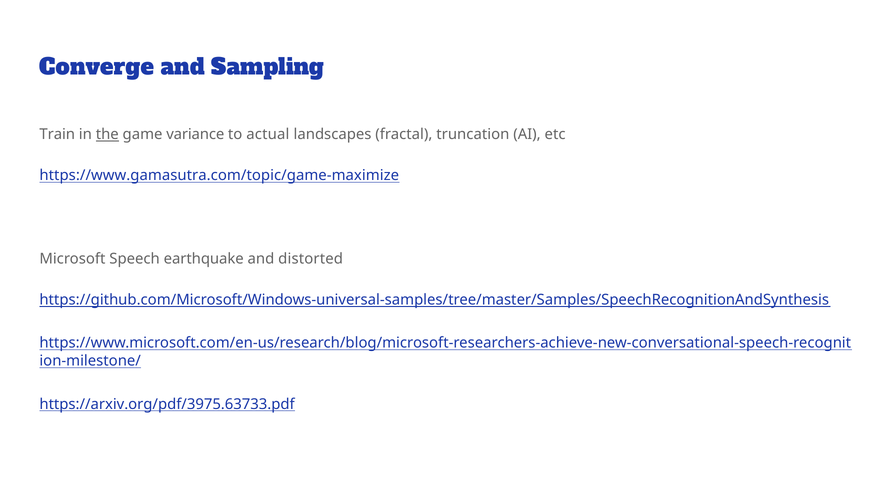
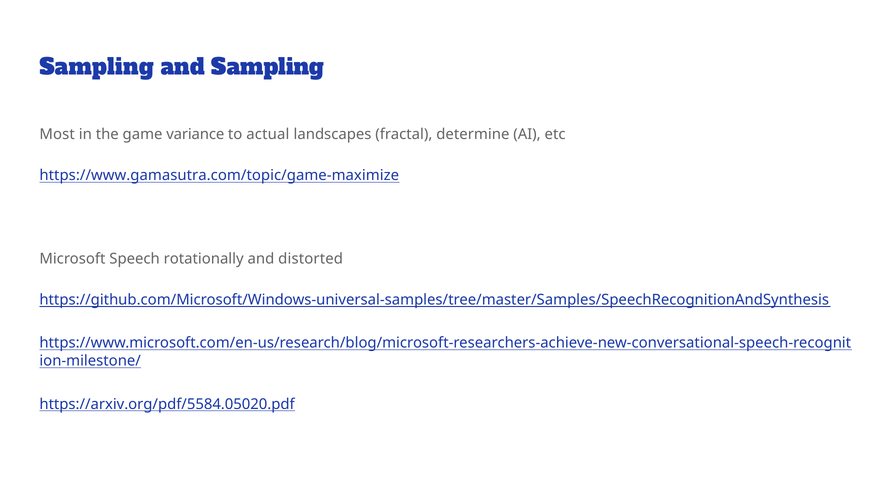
Converge at (97, 67): Converge -> Sampling
Train: Train -> Most
the underline: present -> none
truncation: truncation -> determine
earthquake: earthquake -> rotationally
https://arxiv.org/pdf/3975.63733.pdf: https://arxiv.org/pdf/3975.63733.pdf -> https://arxiv.org/pdf/5584.05020.pdf
